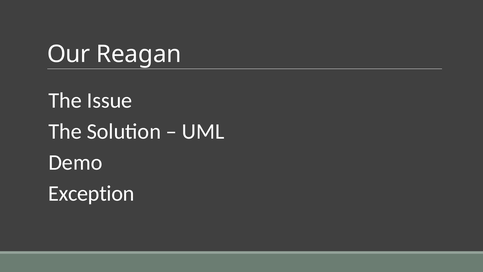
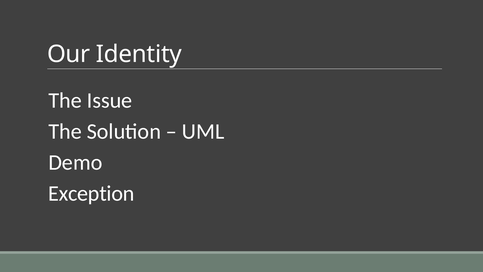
Reagan: Reagan -> Identity
